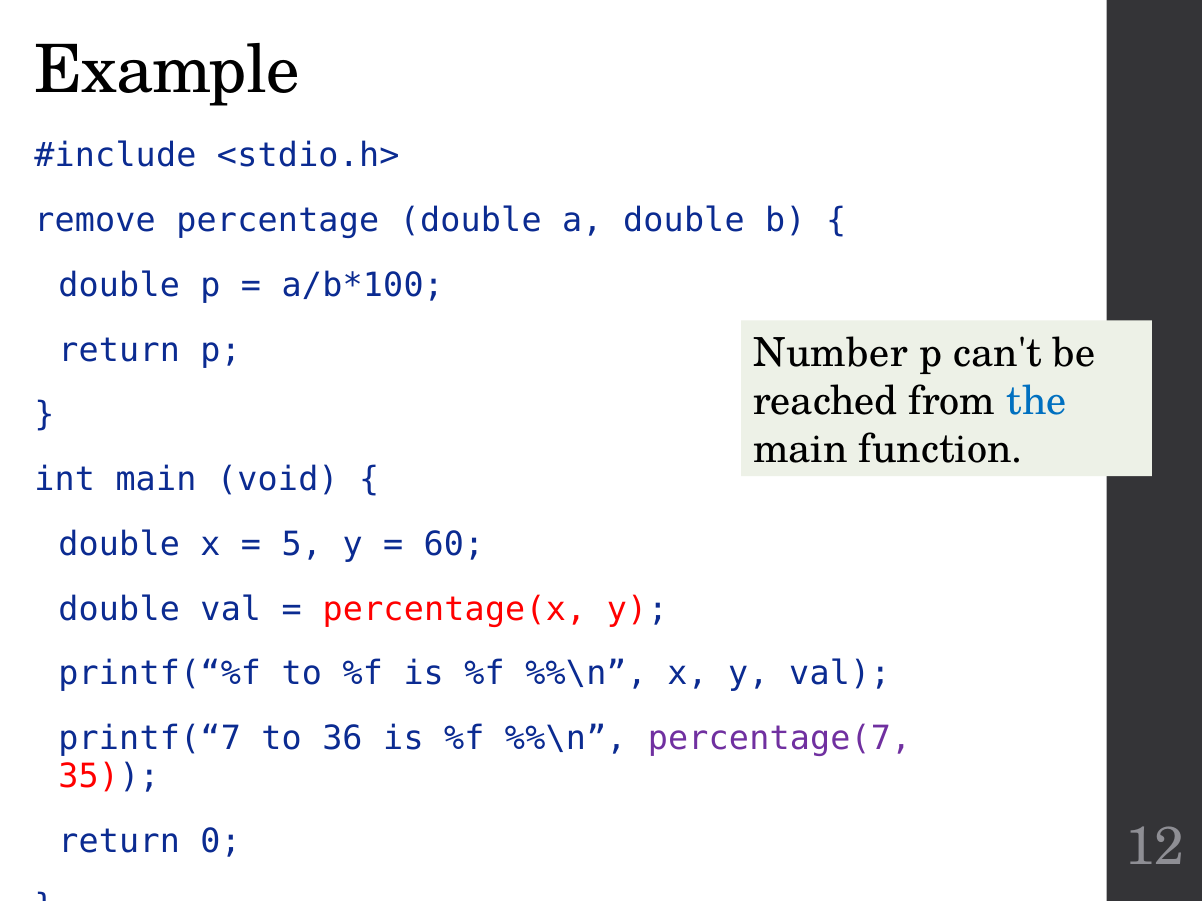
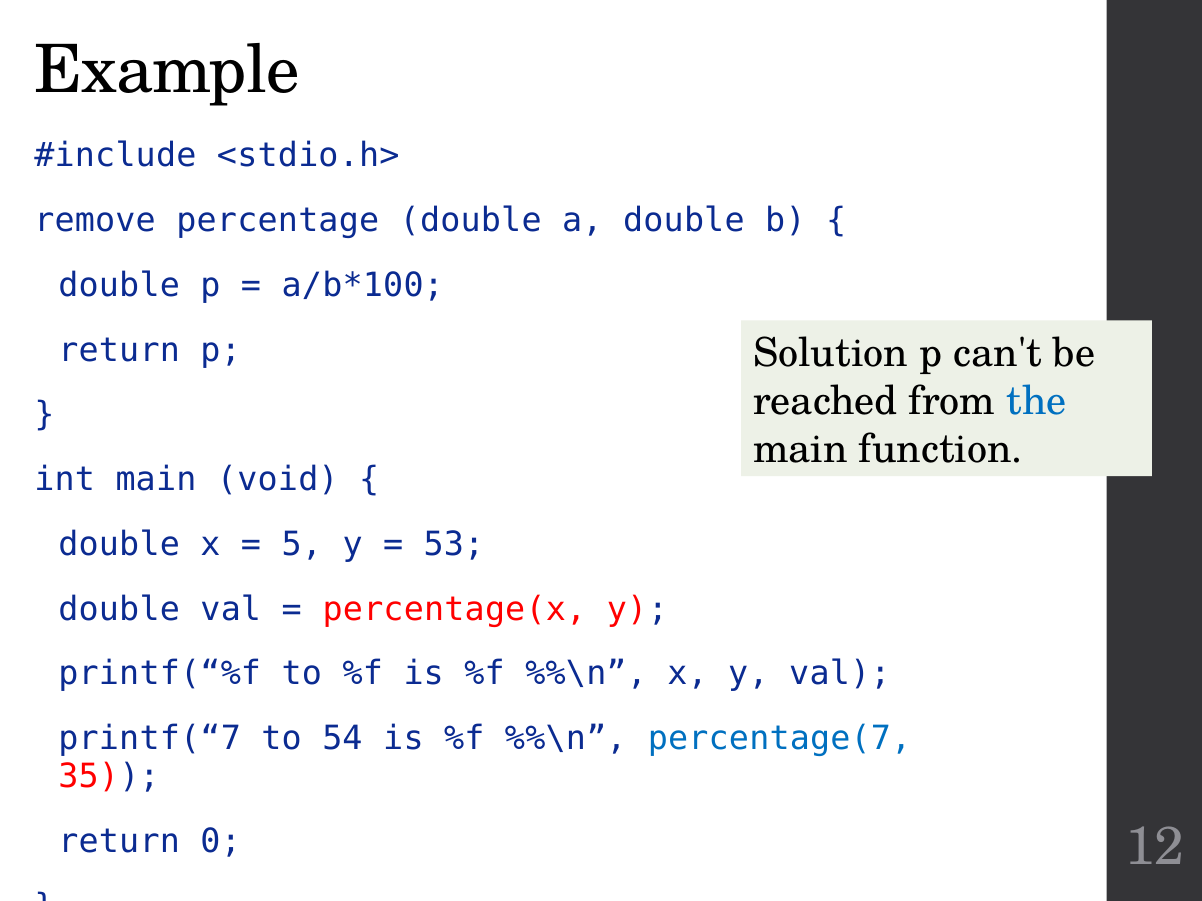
Number: Number -> Solution
60: 60 -> 53
36: 36 -> 54
percentage(7 colour: purple -> blue
